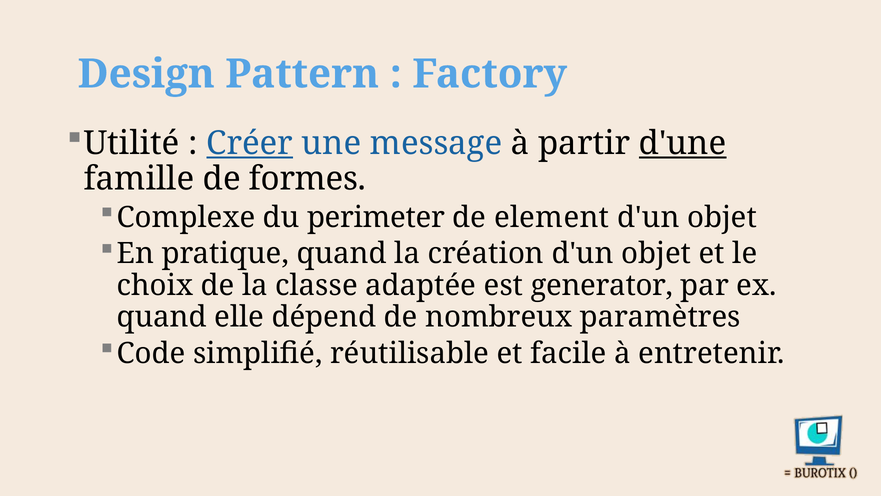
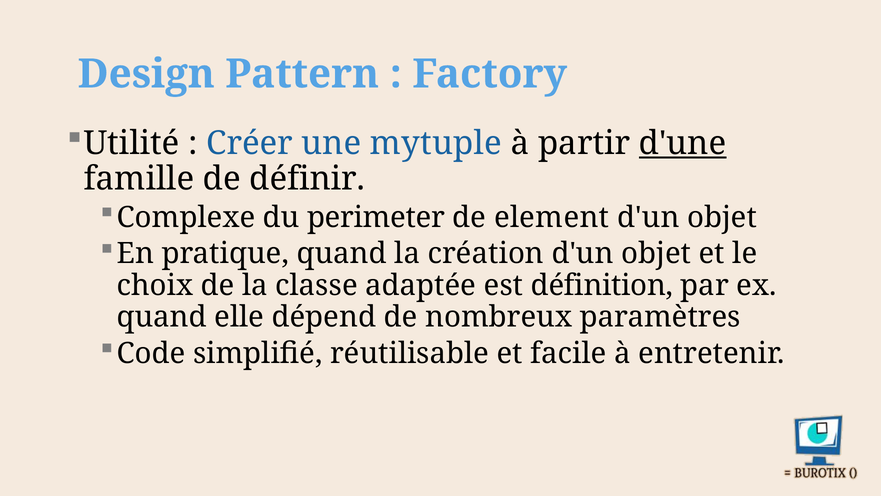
Créer underline: present -> none
message: message -> mytuple
formes: formes -> définir
generator: generator -> définition
